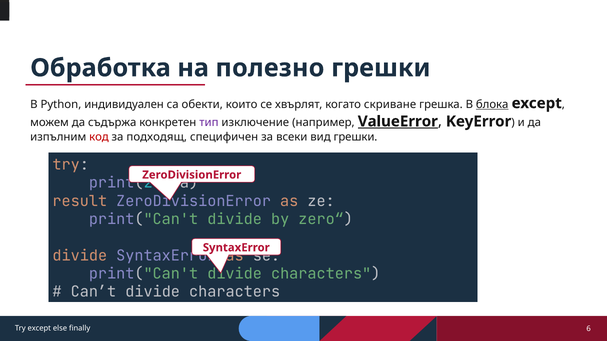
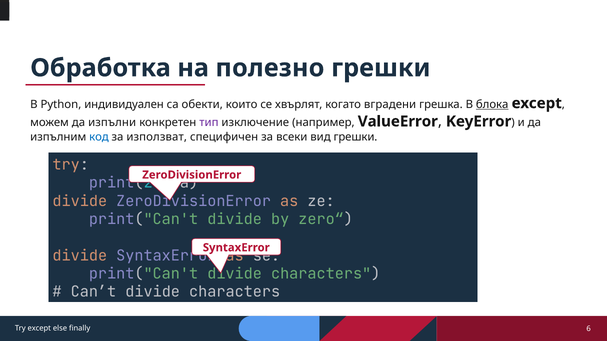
скриване: скриване -> вградени
съдържа: съдържа -> изпълни
ValueError underline: present -> none
код colour: red -> blue
подходящ: подходящ -> използват
result at (80, 201): result -> divide
